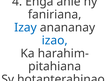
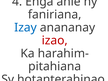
izao colour: blue -> red
